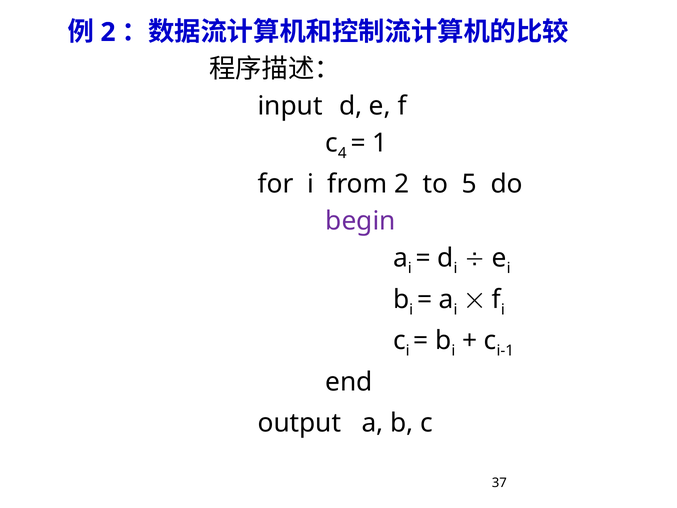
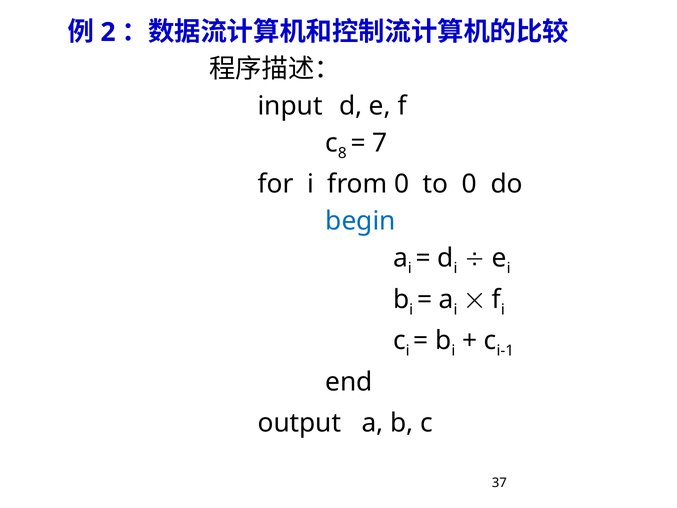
4: 4 -> 8
1: 1 -> 7
from 2: 2 -> 0
to 5: 5 -> 0
begin colour: purple -> blue
